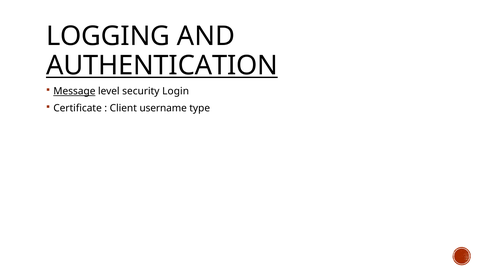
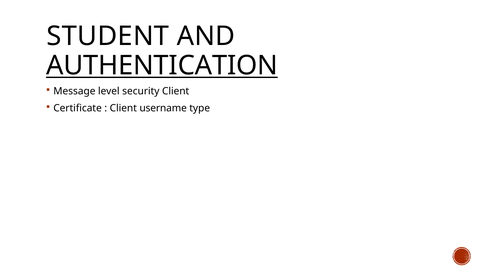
LOGGING: LOGGING -> STUDENT
Message underline: present -> none
security Login: Login -> Client
